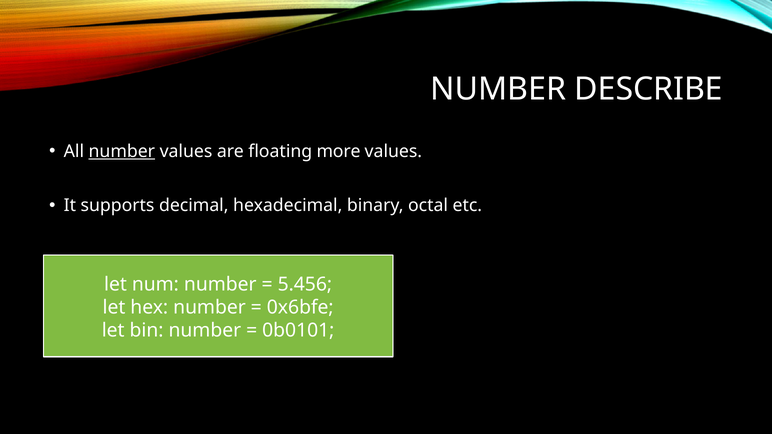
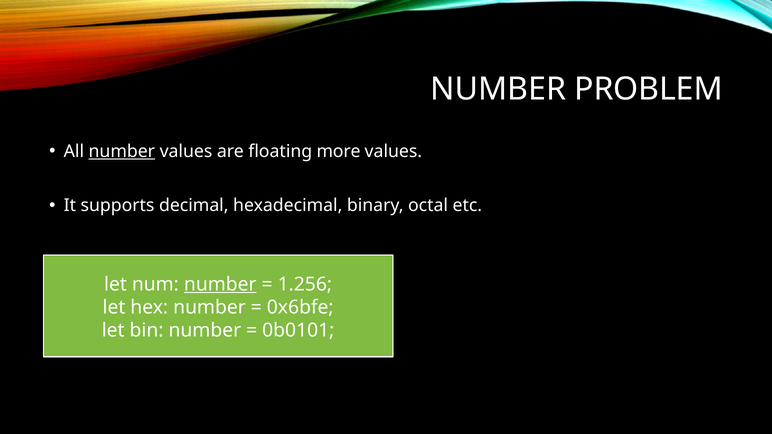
DESCRIBE: DESCRIBE -> PROBLEM
number at (220, 284) underline: none -> present
5.456: 5.456 -> 1.256
